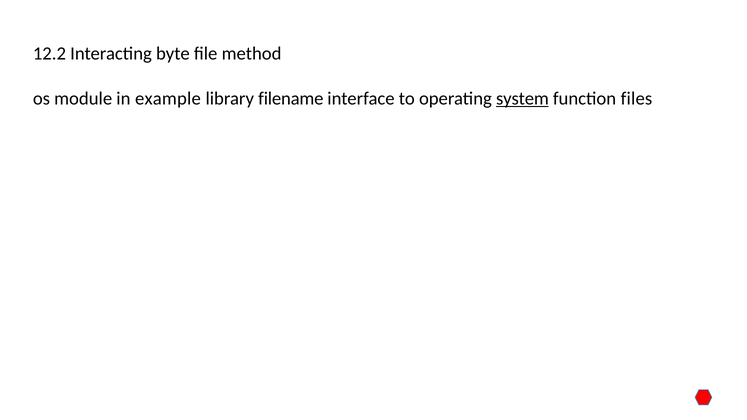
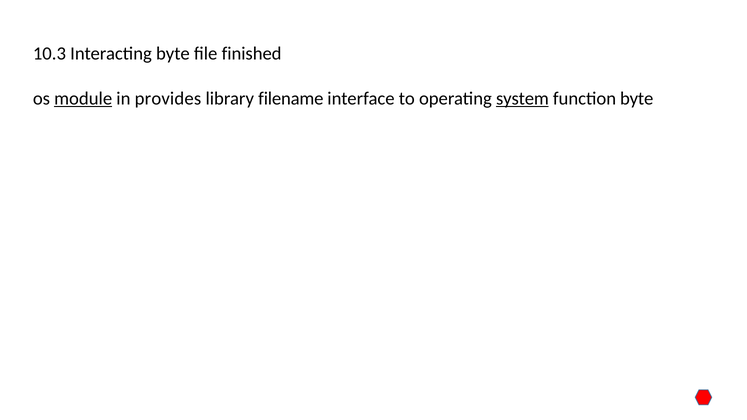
12.2: 12.2 -> 10.3
method: method -> finished
module underline: none -> present
example: example -> provides
function files: files -> byte
